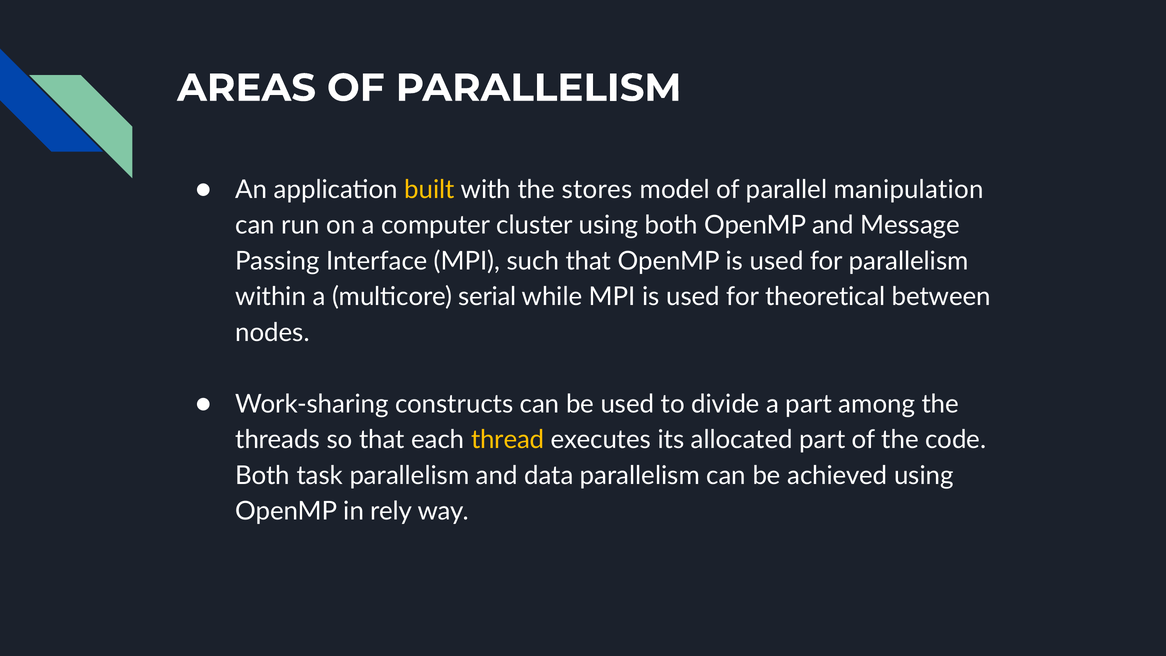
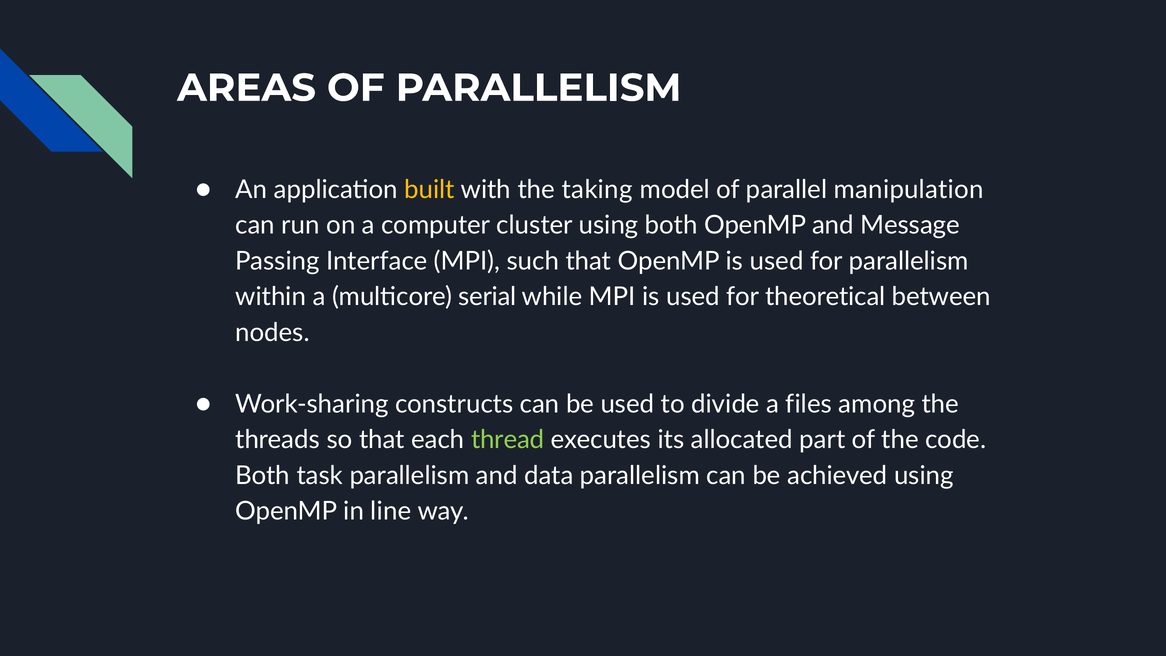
stores: stores -> taking
a part: part -> files
thread colour: yellow -> light green
rely: rely -> line
